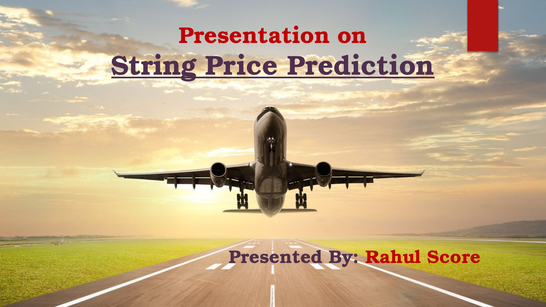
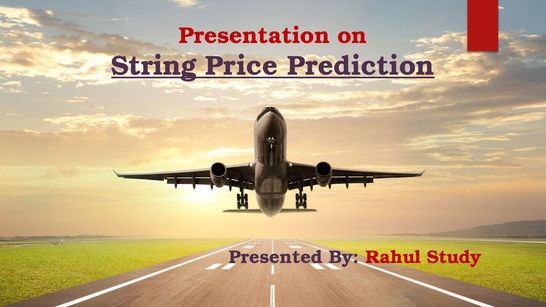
Score: Score -> Study
